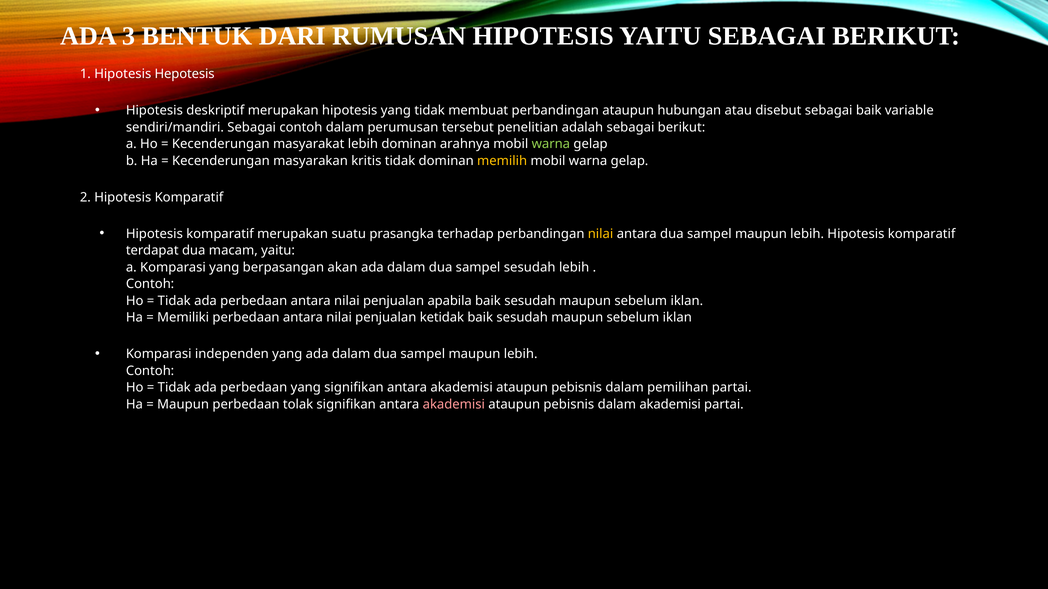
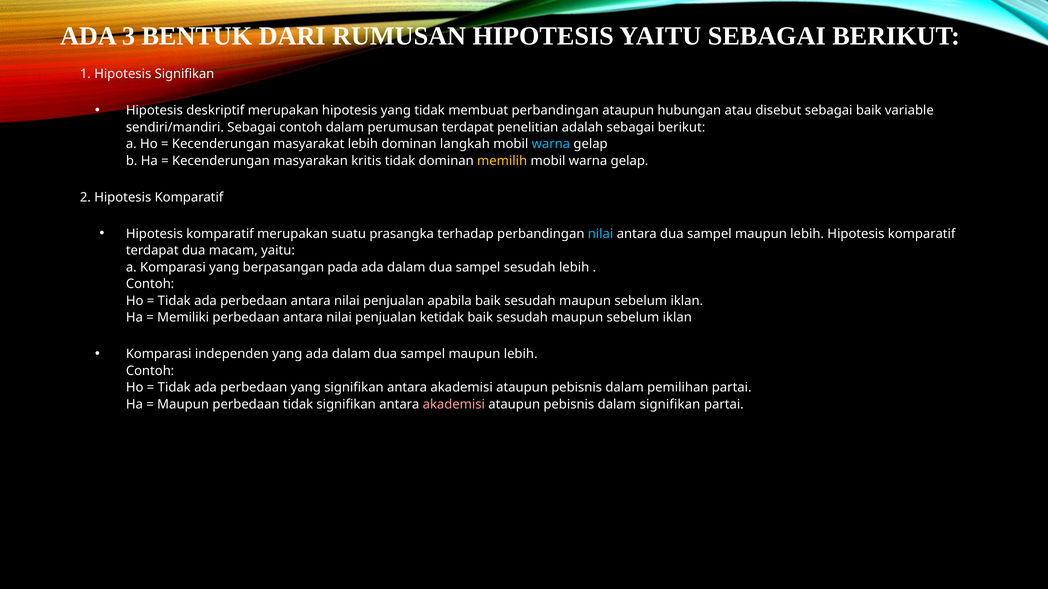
Hipotesis Hepotesis: Hepotesis -> Signifikan
perumusan tersebut: tersebut -> terdapat
arahnya: arahnya -> langkah
warna at (551, 144) colour: light green -> light blue
nilai at (601, 234) colour: yellow -> light blue
akan: akan -> pada
perbedaan tolak: tolak -> tidak
dalam akademisi: akademisi -> signifikan
